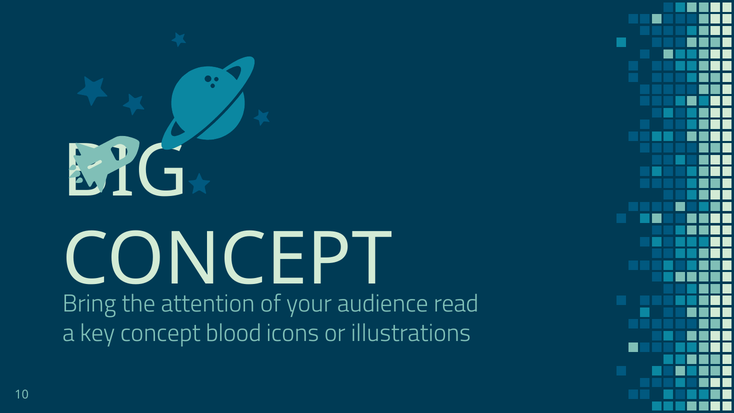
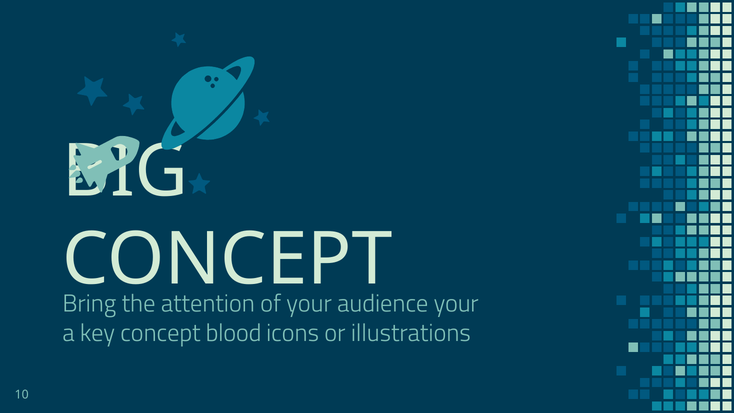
read at (456, 304): read -> your
